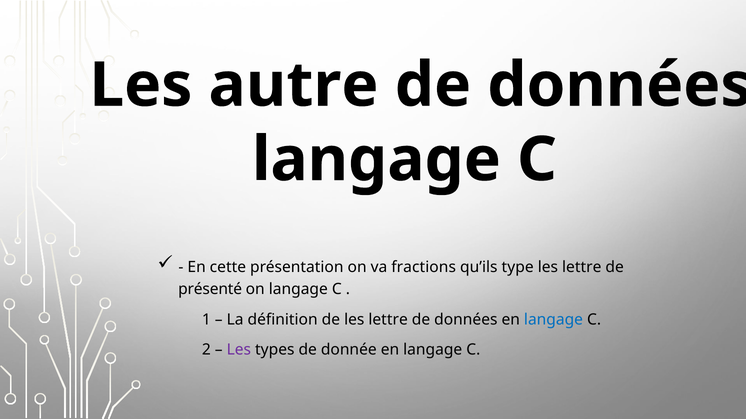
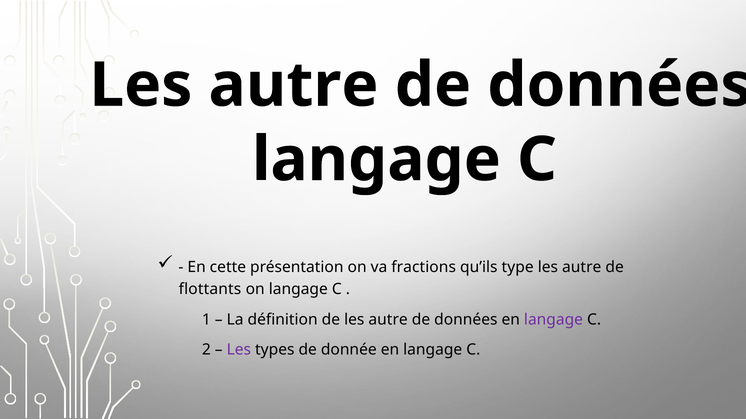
lettre at (582, 267): lettre -> autre
présenté: présenté -> flottants
de les lettre: lettre -> autre
langage at (554, 320) colour: blue -> purple
